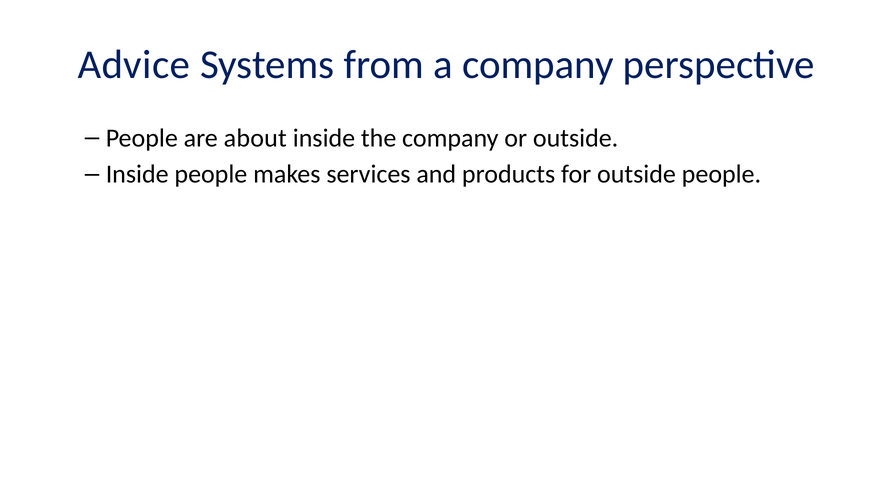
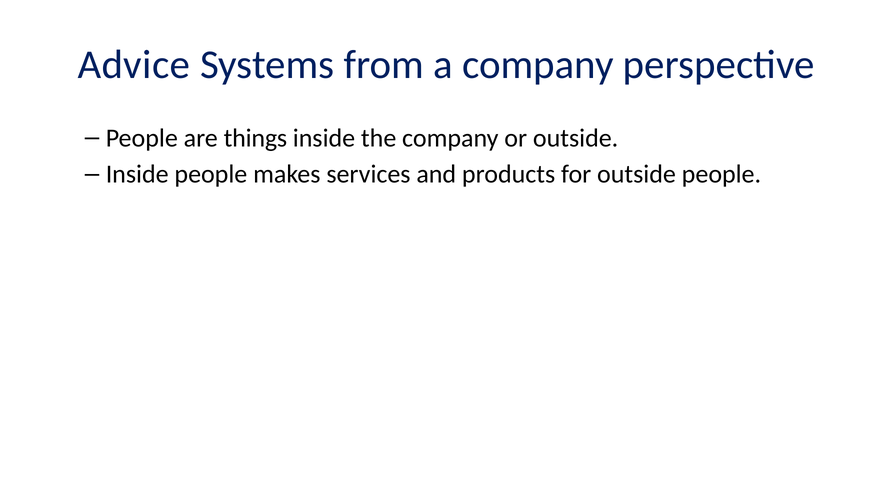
about: about -> things
